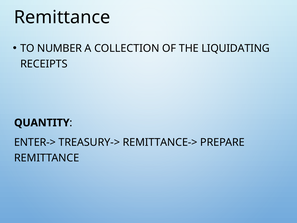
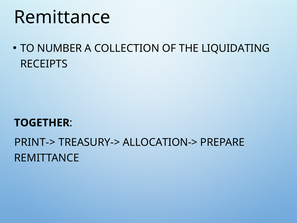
QUANTITY: QUANTITY -> TOGETHER
ENTER->: ENTER-> -> PRINT->
REMITTANCE->: REMITTANCE-> -> ALLOCATION->
